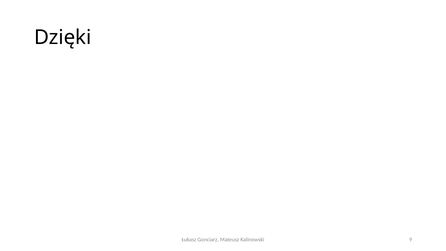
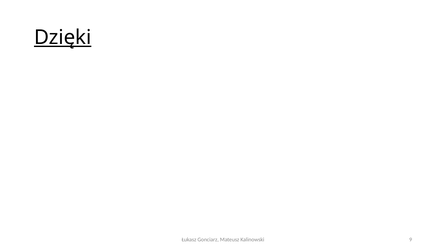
Dzięki underline: none -> present
